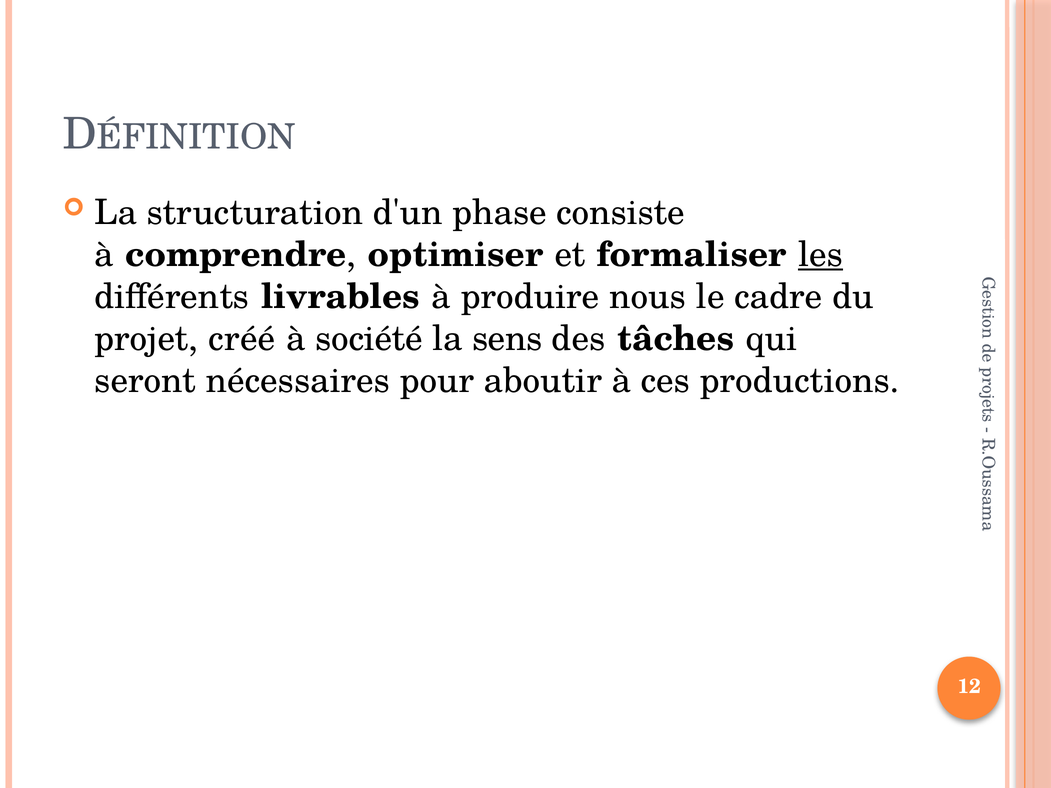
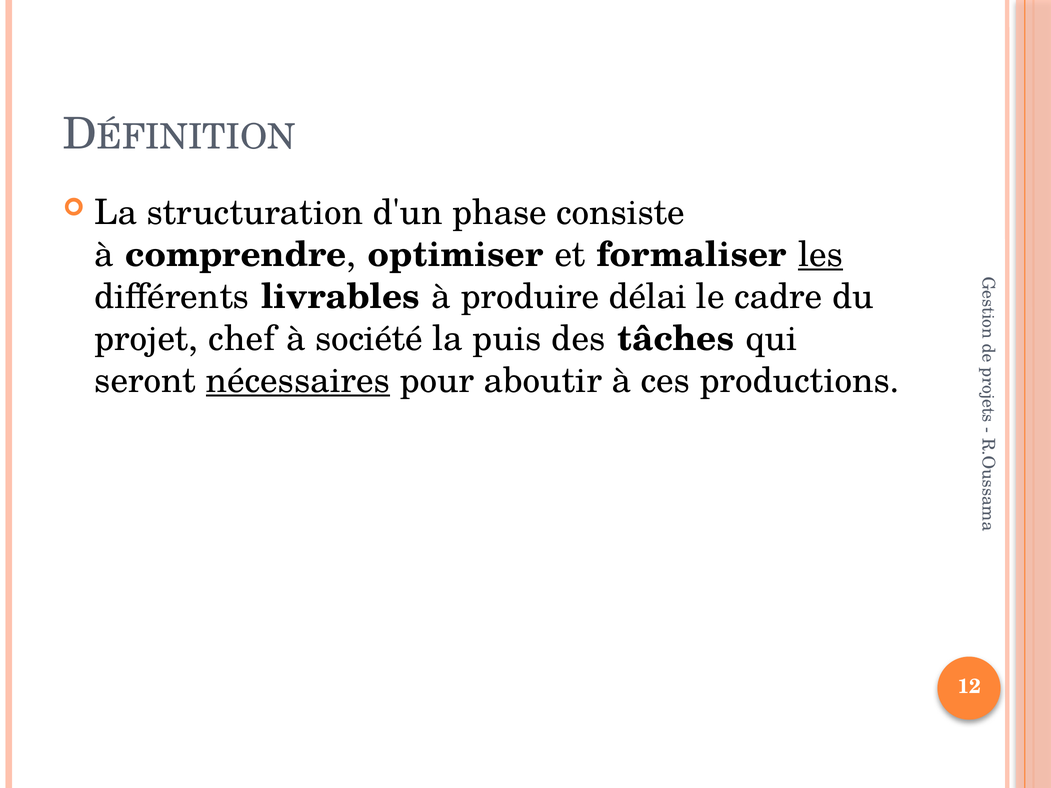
nous: nous -> délai
créé: créé -> chef
sens: sens -> puis
nécessaires underline: none -> present
